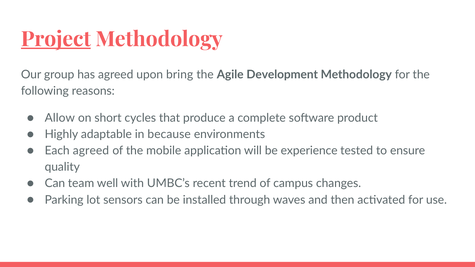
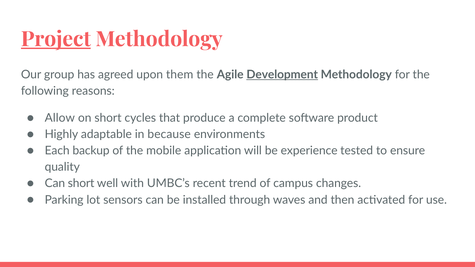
bring: bring -> them
Development underline: none -> present
Each agreed: agreed -> backup
Can team: team -> short
